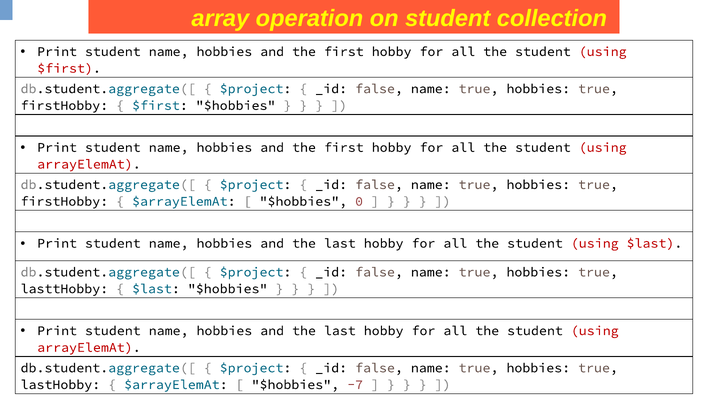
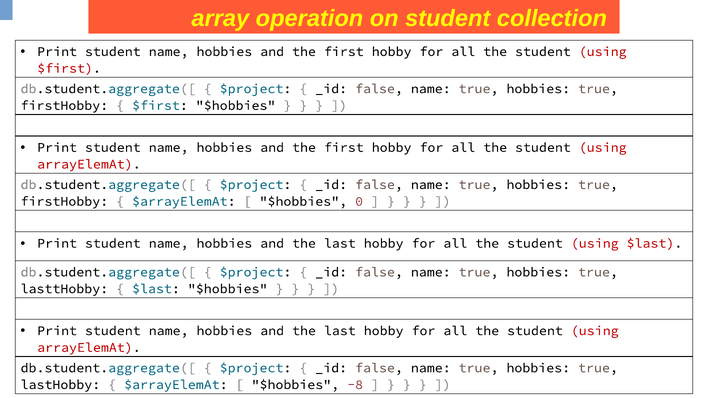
-7: -7 -> -8
